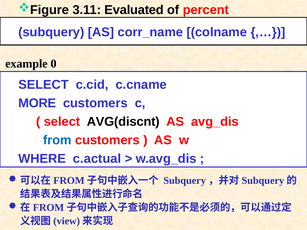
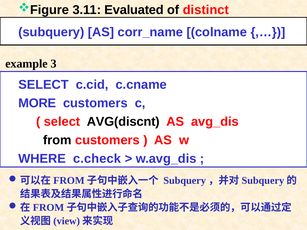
percent: percent -> distinct
0: 0 -> 3
from colour: blue -> black
c.actual: c.actual -> c.check
